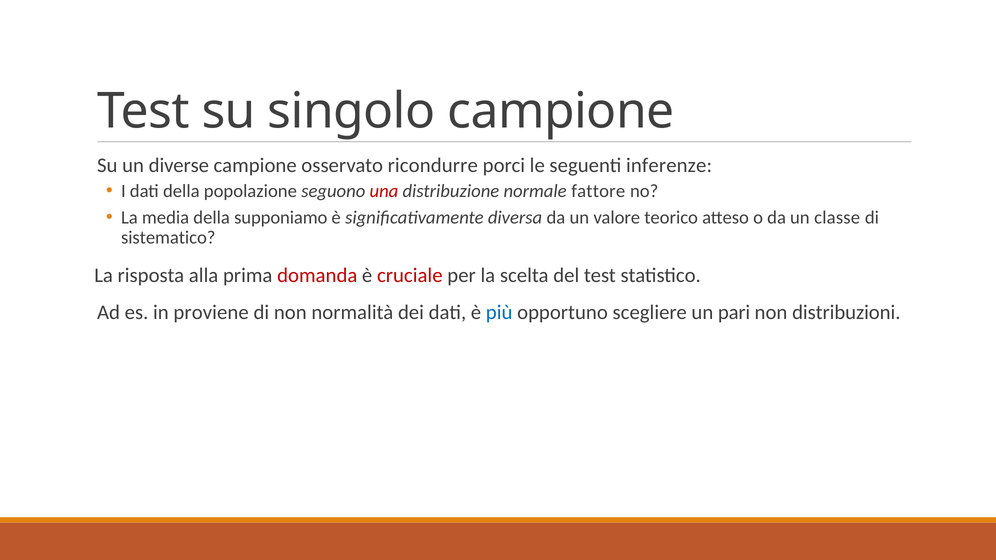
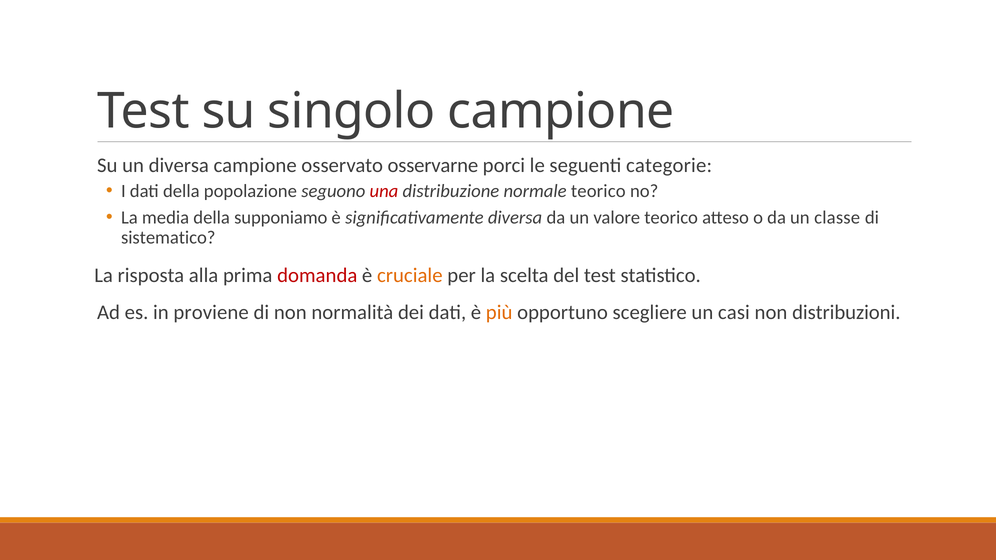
un diverse: diverse -> diversa
ricondurre: ricondurre -> osservarne
inferenze: inferenze -> categorie
normale fattore: fattore -> teorico
cruciale colour: red -> orange
più colour: blue -> orange
pari: pari -> casi
